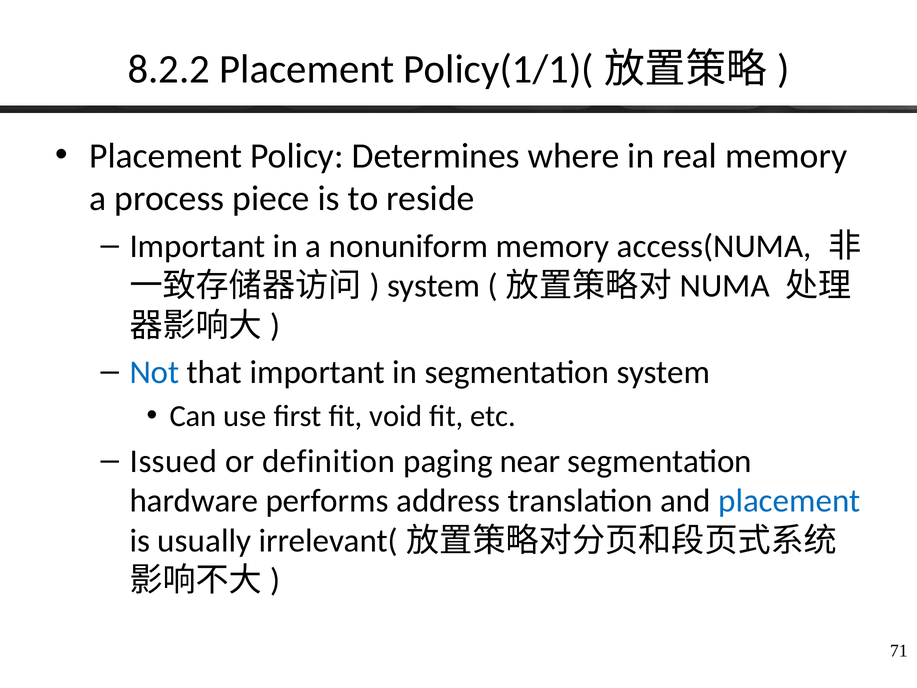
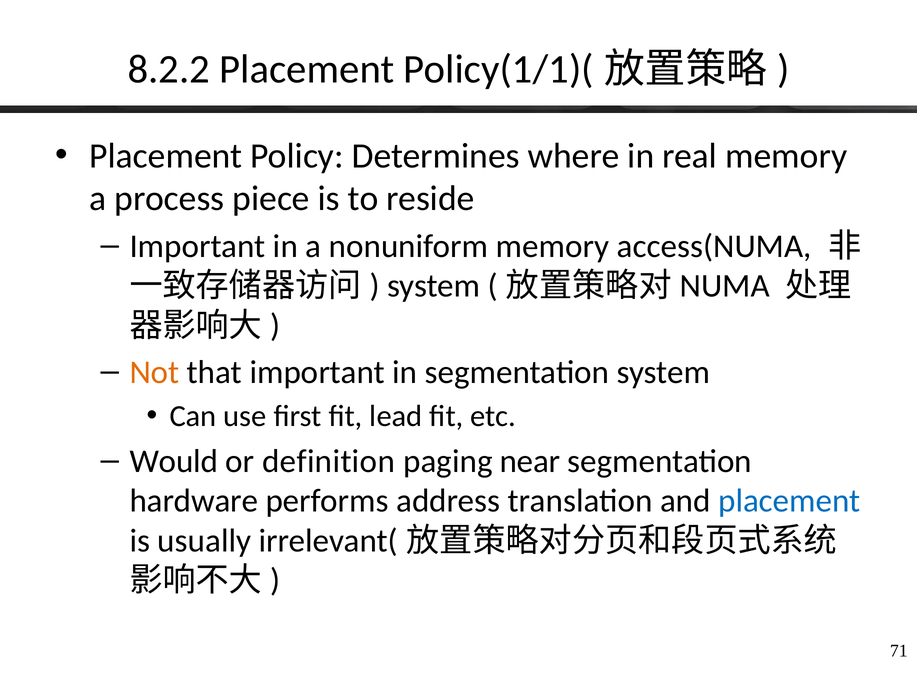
Not colour: blue -> orange
void: void -> lead
Issued: Issued -> Would
